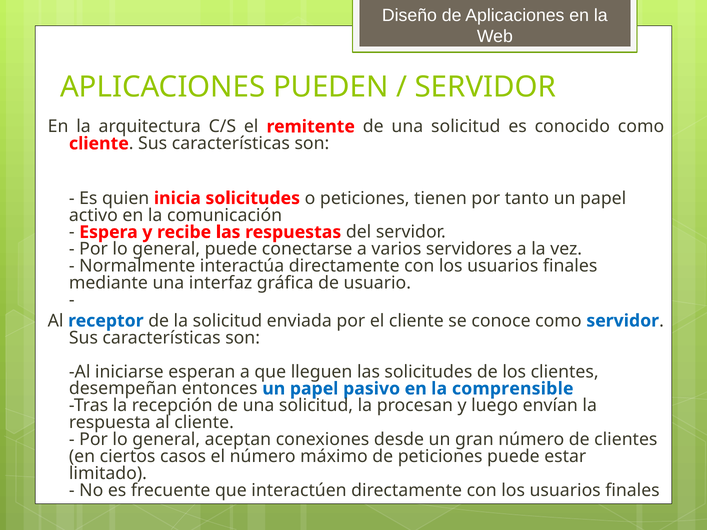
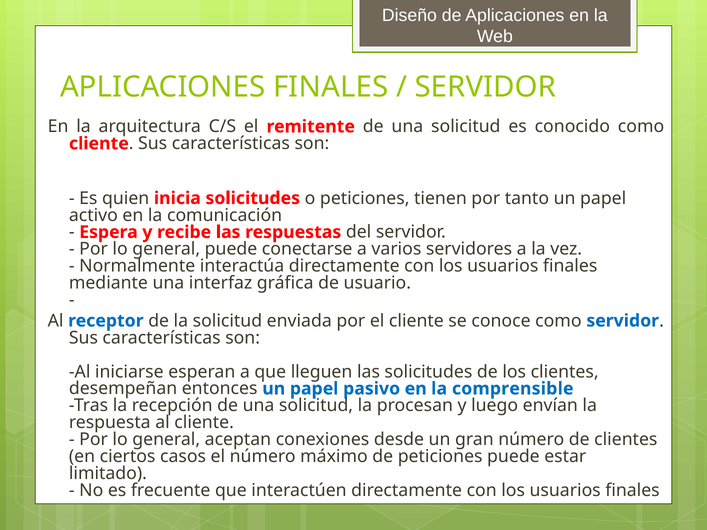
APLICACIONES PUEDEN: PUEDEN -> FINALES
